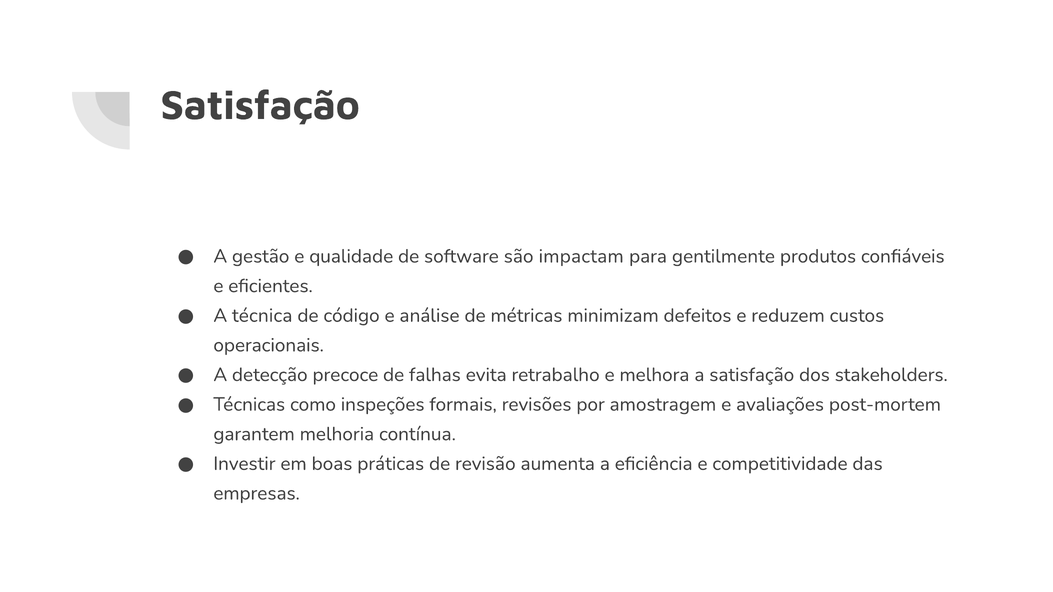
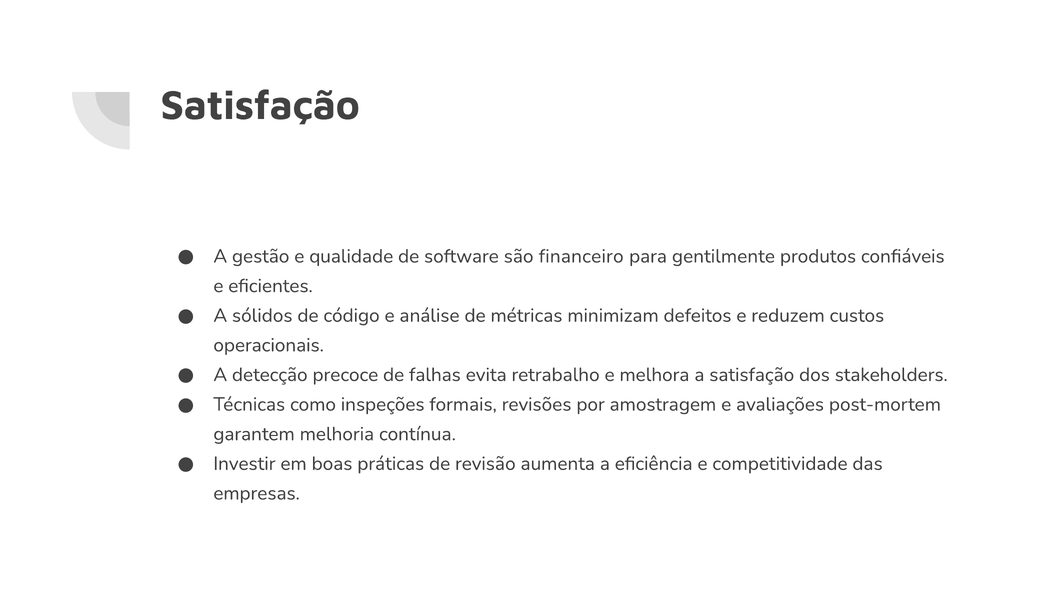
impactam: impactam -> financeiro
técnica: técnica -> sólidos
